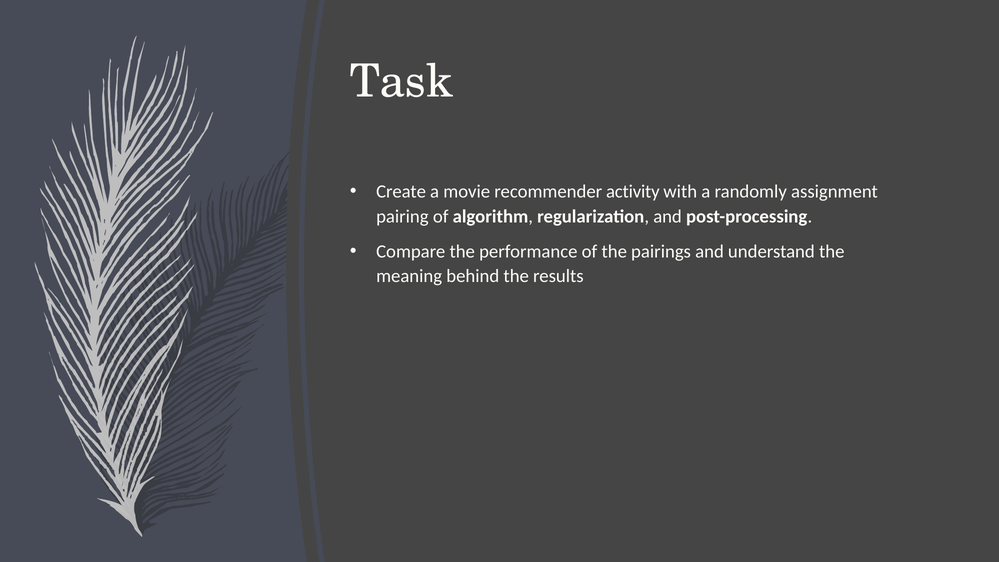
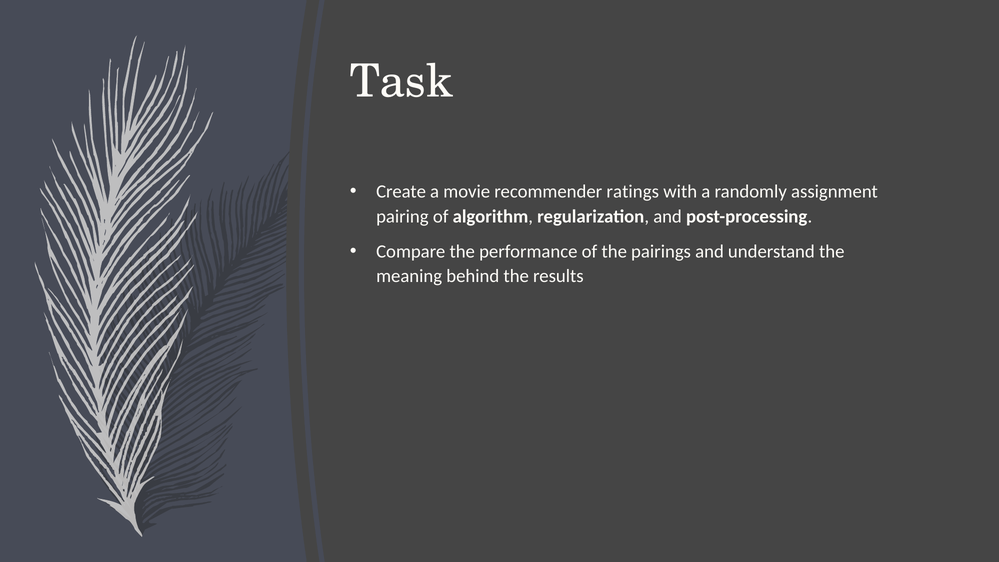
activity: activity -> ratings
